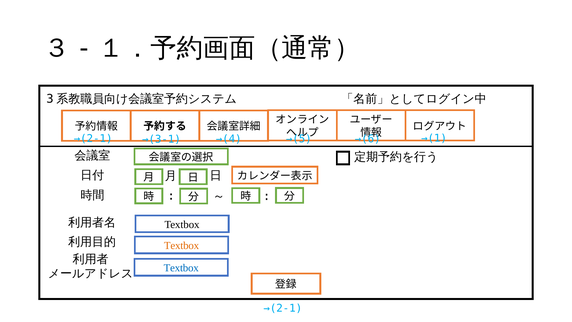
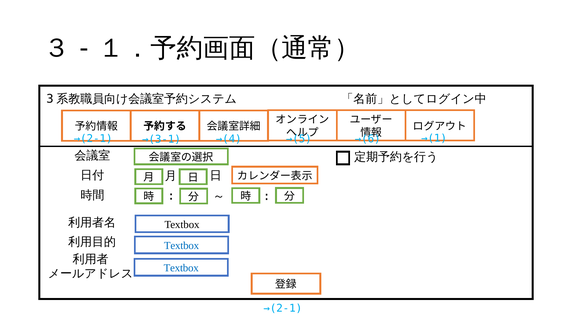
Textbox at (182, 245) colour: orange -> blue
